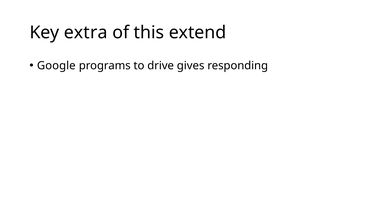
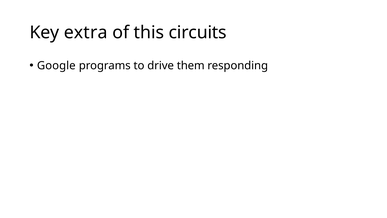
extend: extend -> circuits
gives: gives -> them
